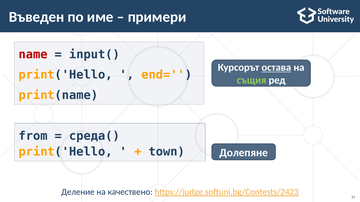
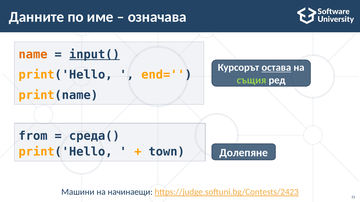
Въведен: Въведен -> Данните
примери: примери -> означава
name colour: red -> orange
input( underline: none -> present
Деление: Деление -> Машини
качествено: качествено -> начинаещи
